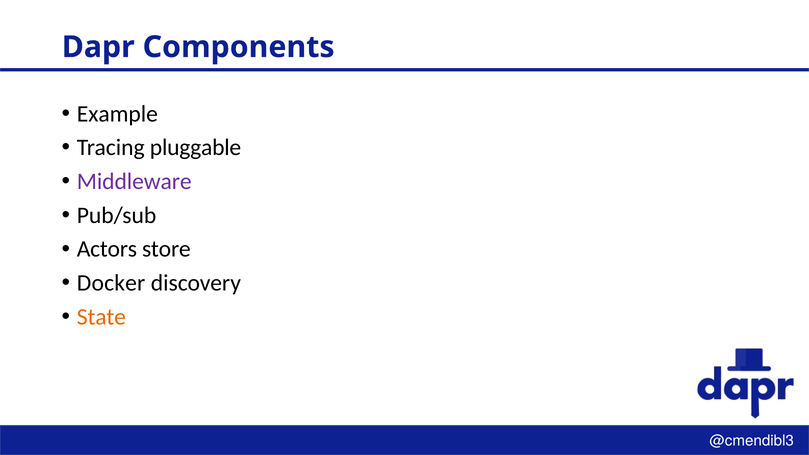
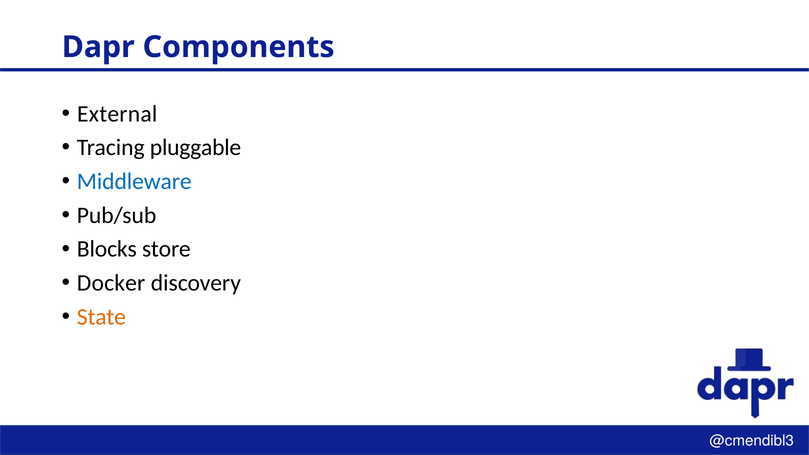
Example: Example -> External
Middleware colour: purple -> blue
Actors: Actors -> Blocks
